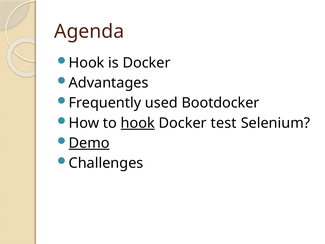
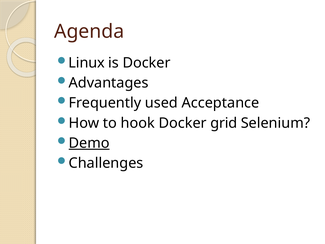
Hook at (87, 63): Hook -> Linux
Bootdocker: Bootdocker -> Acceptance
hook at (138, 123) underline: present -> none
test: test -> grid
